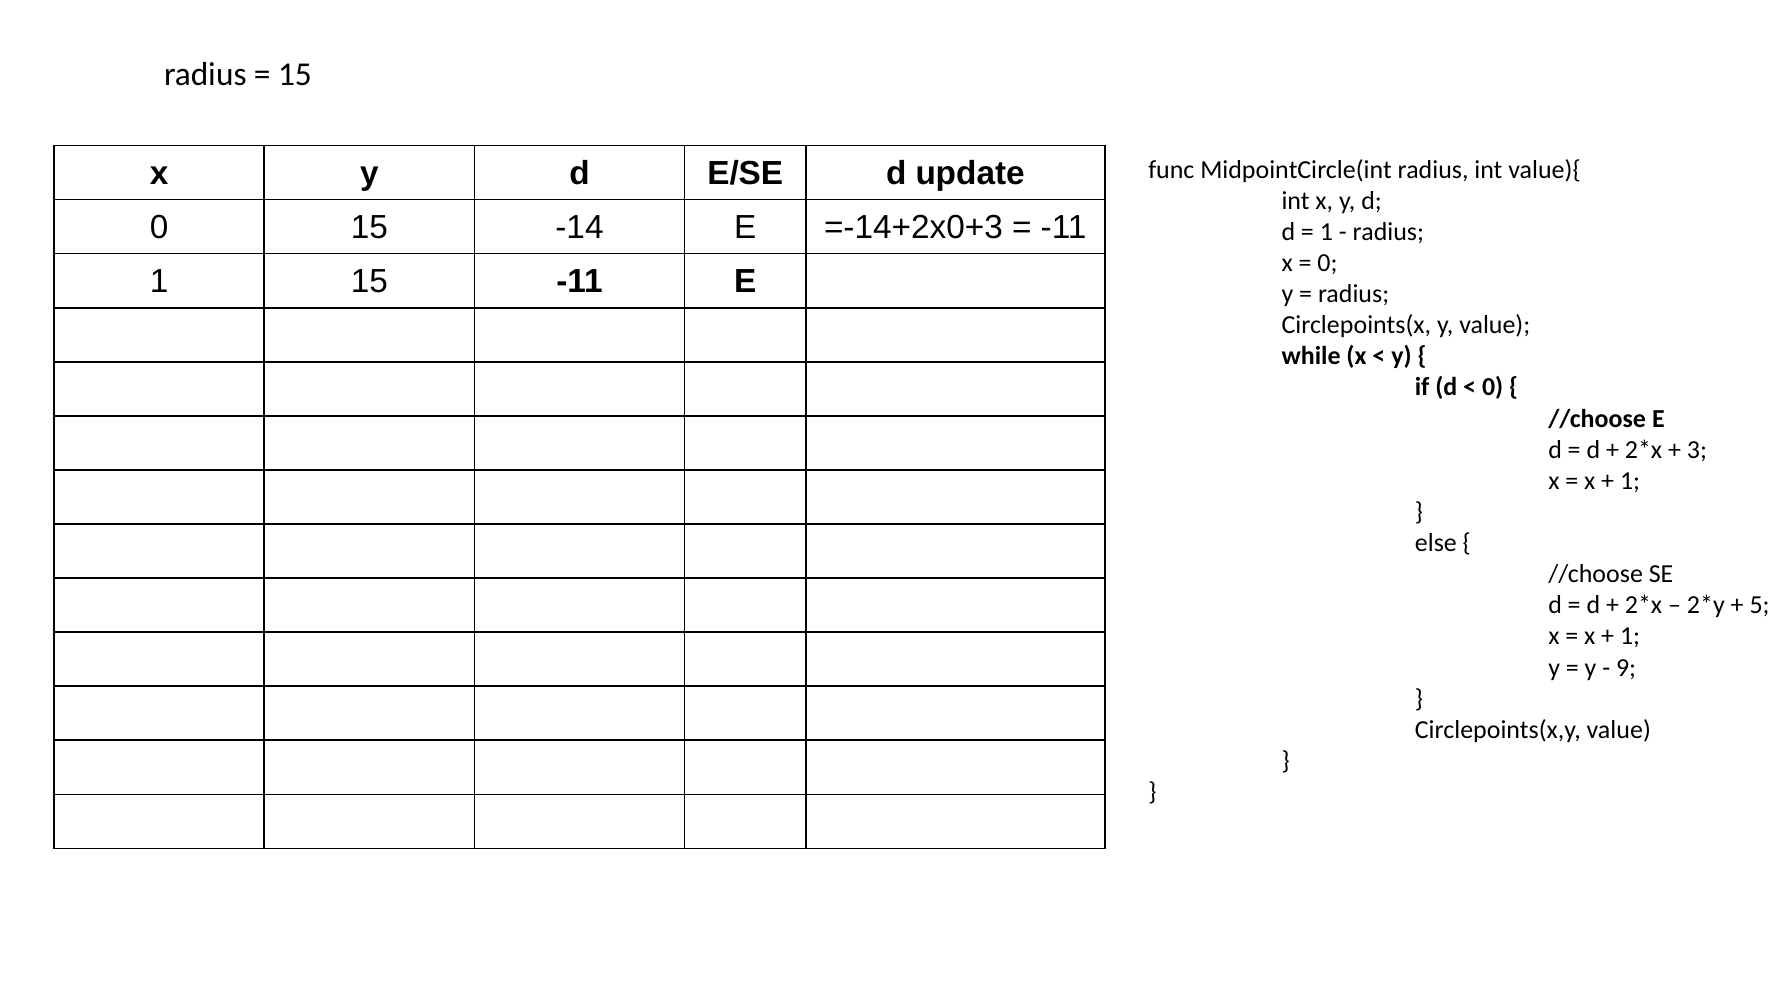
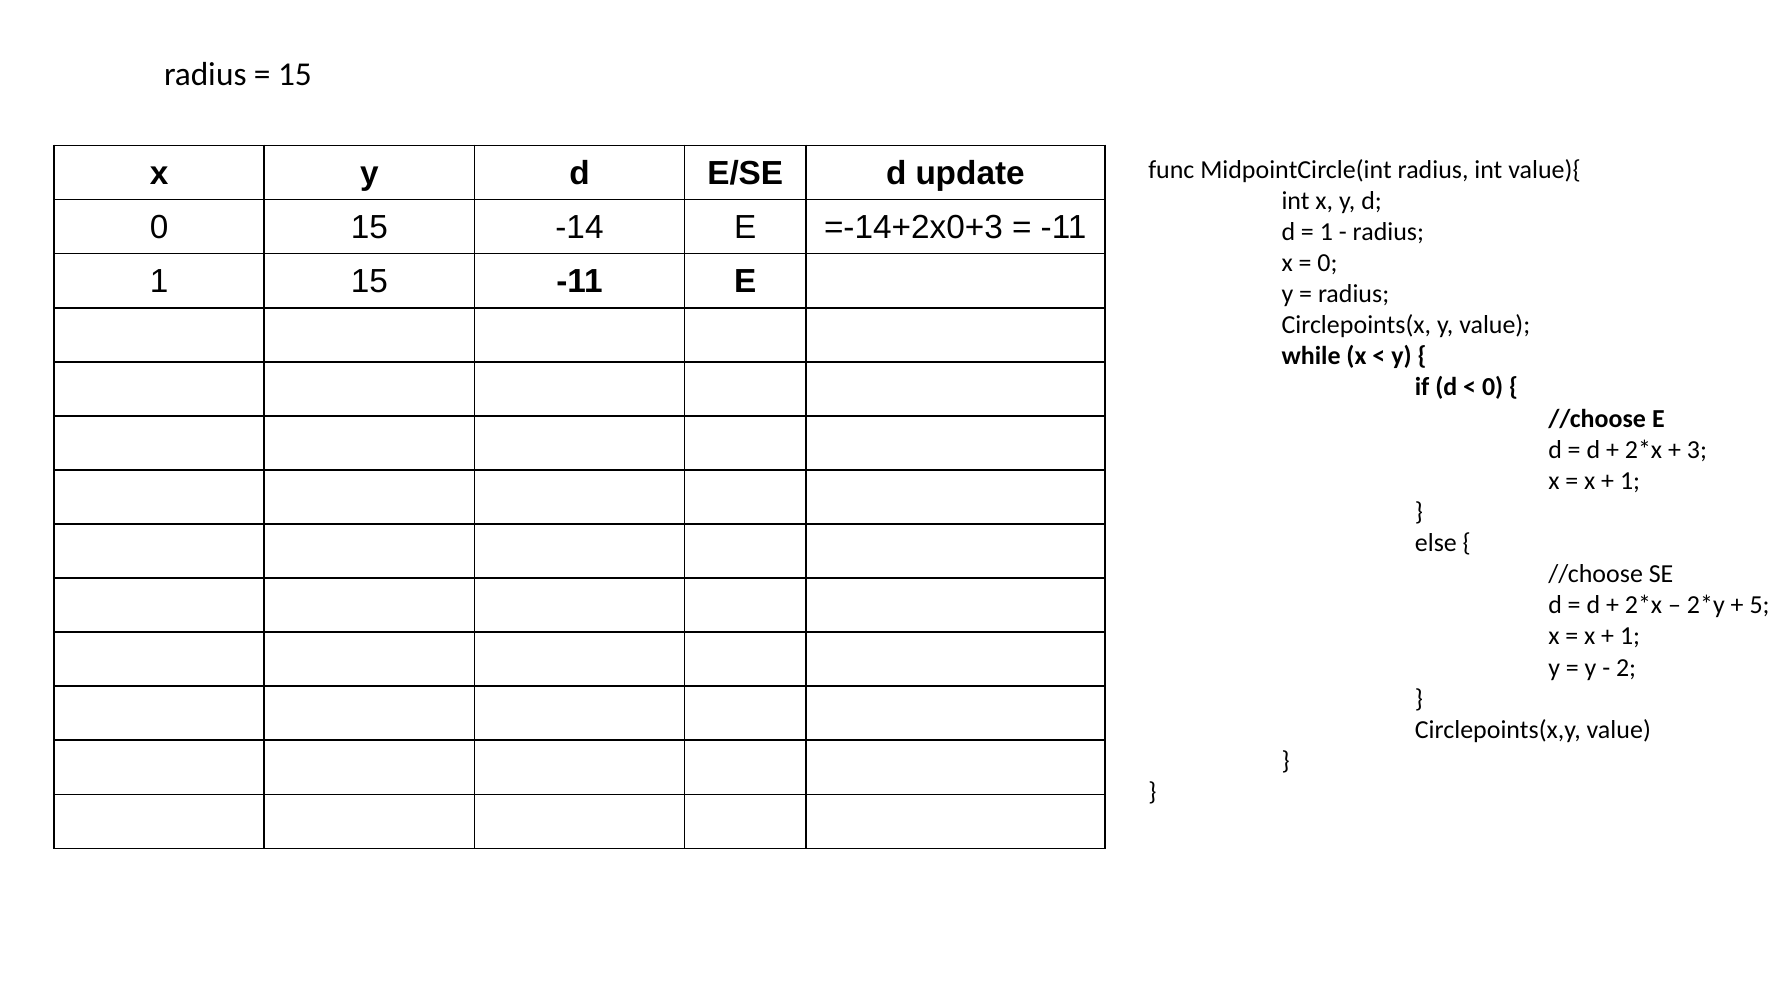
9: 9 -> 2
